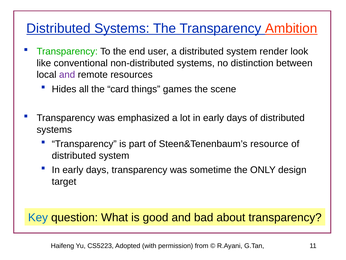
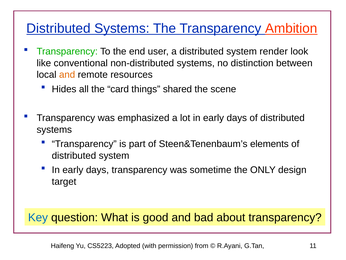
and at (67, 75) colour: purple -> orange
games: games -> shared
resource: resource -> elements
